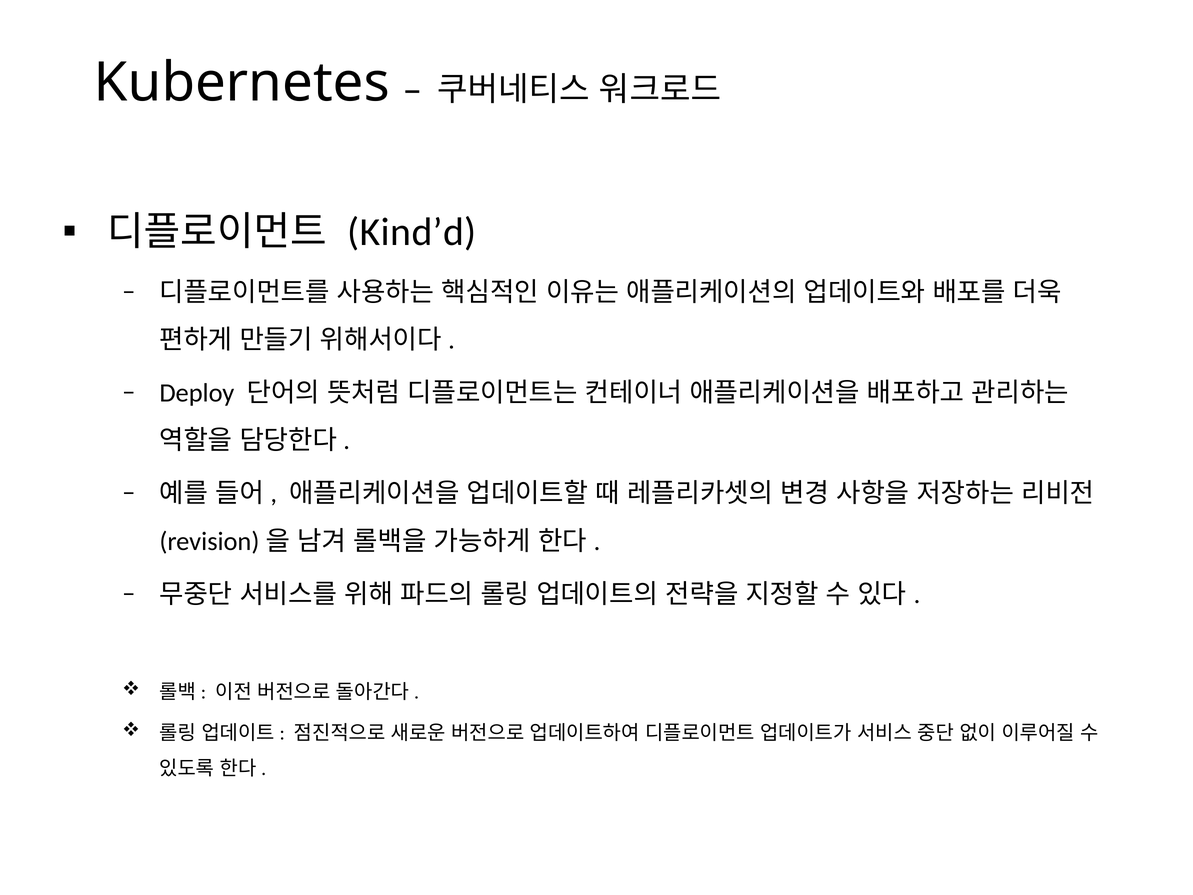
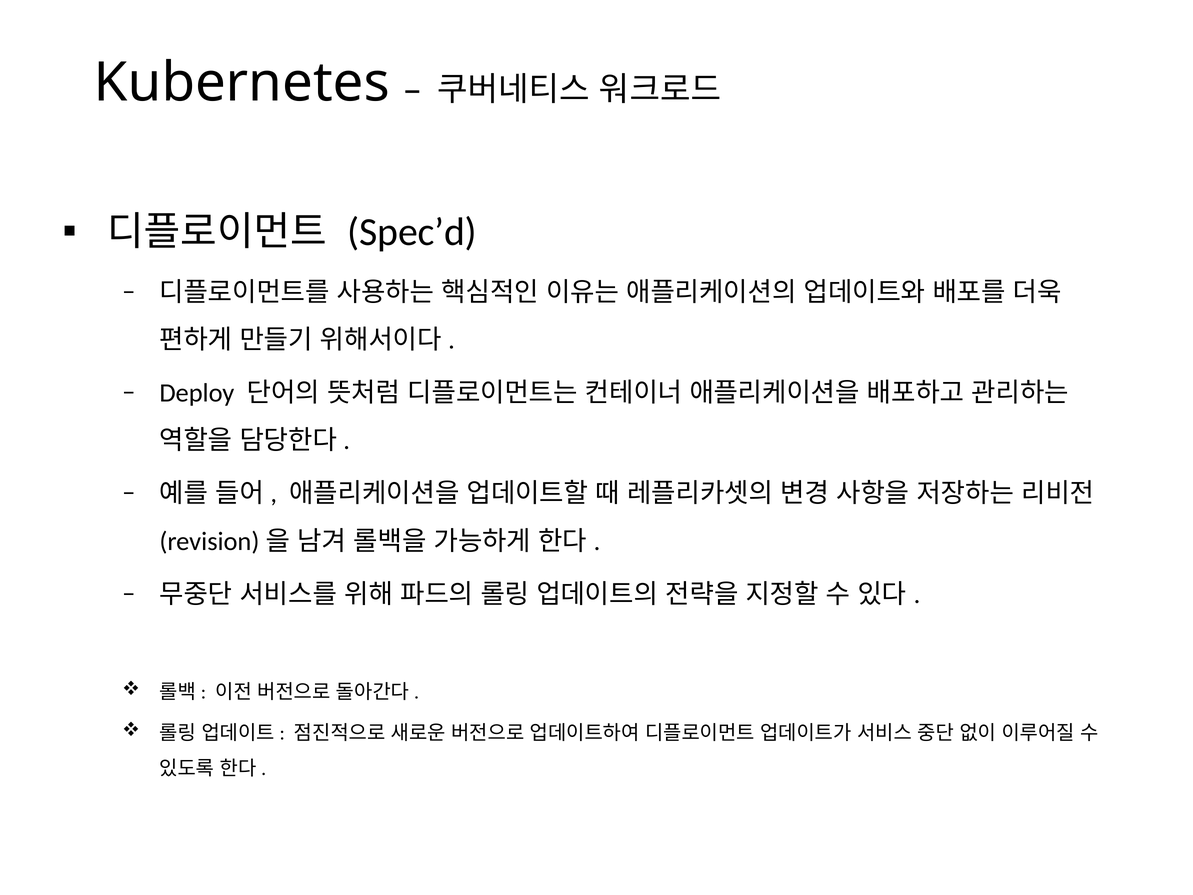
Kind’d: Kind’d -> Spec’d
